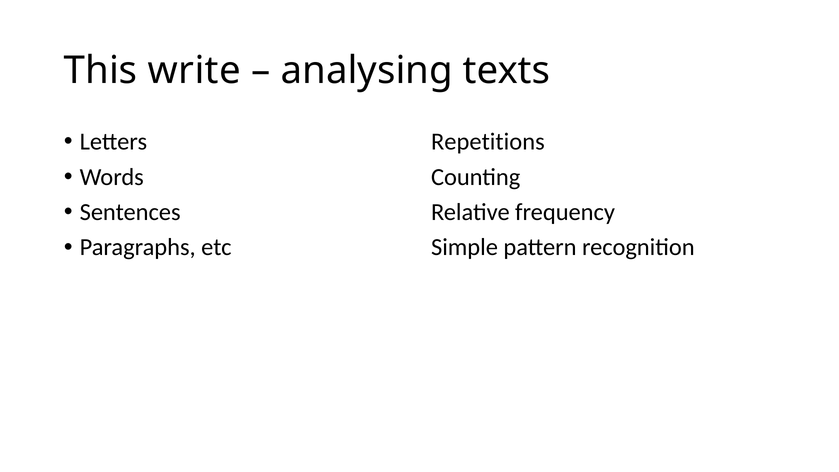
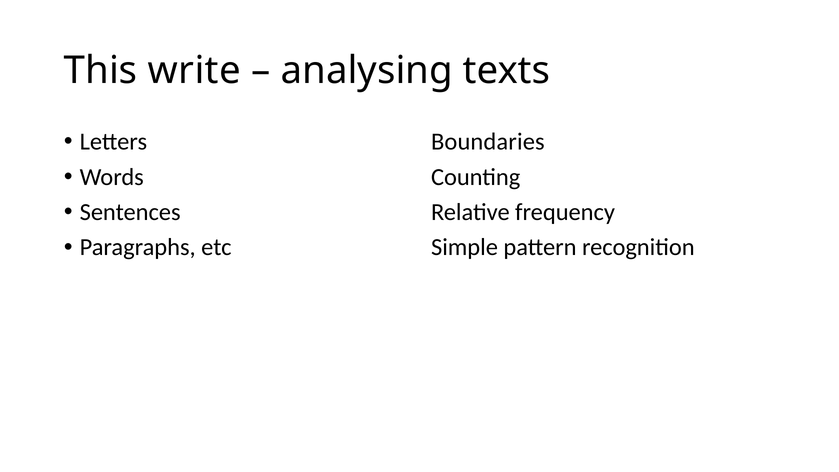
Repetitions: Repetitions -> Boundaries
